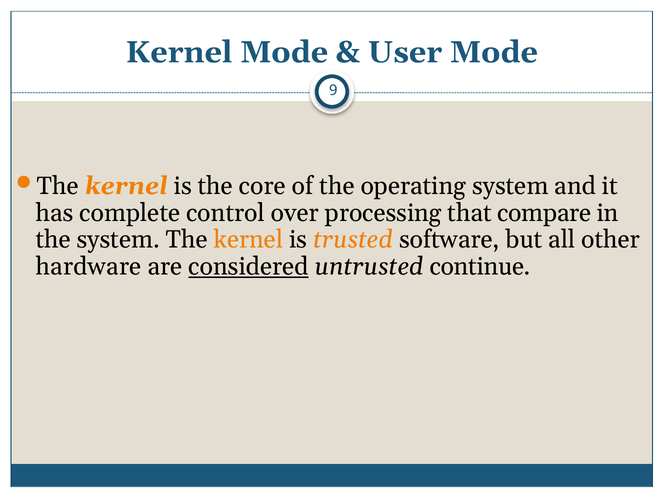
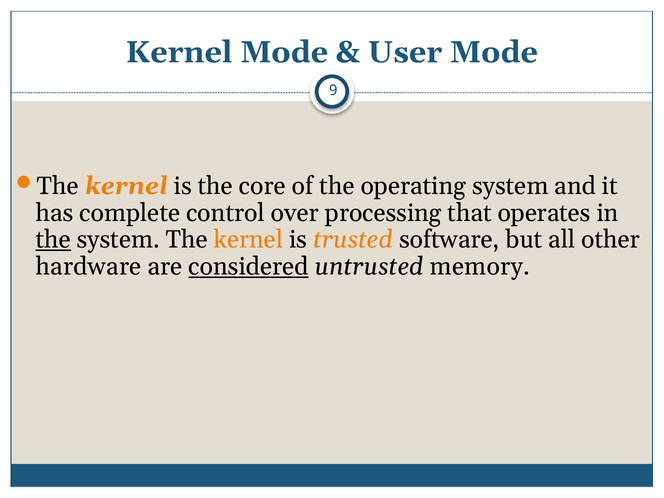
compare: compare -> operates
the at (53, 240) underline: none -> present
continue: continue -> memory
